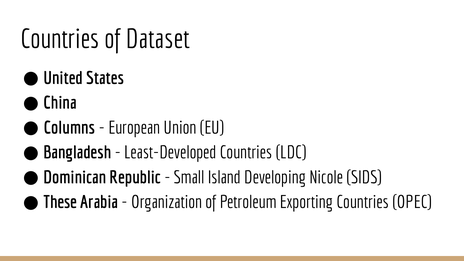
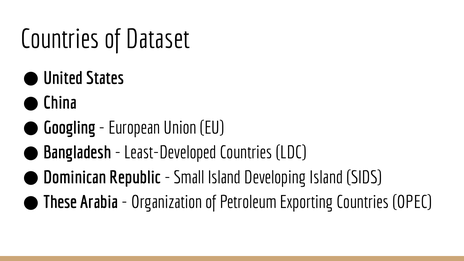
Columns: Columns -> Googling
Developing Nicole: Nicole -> Island
